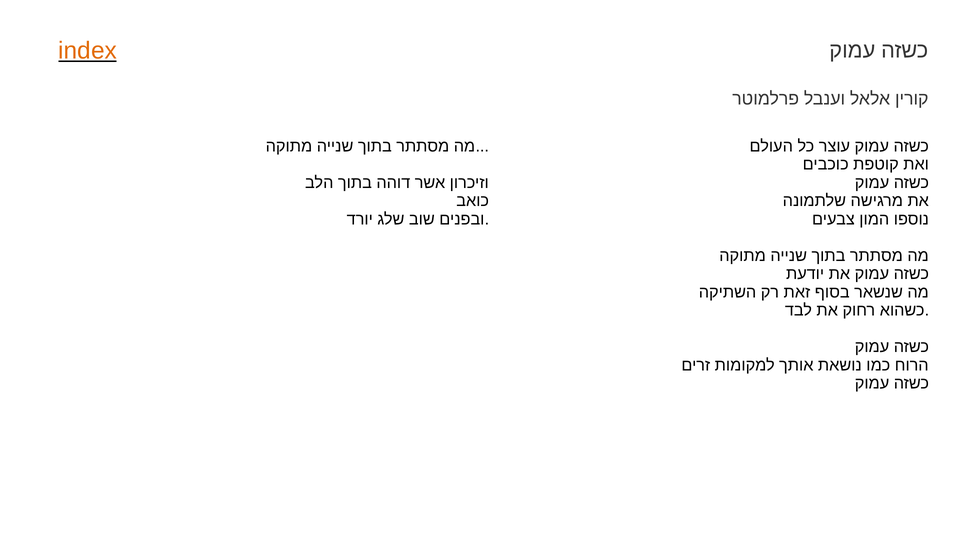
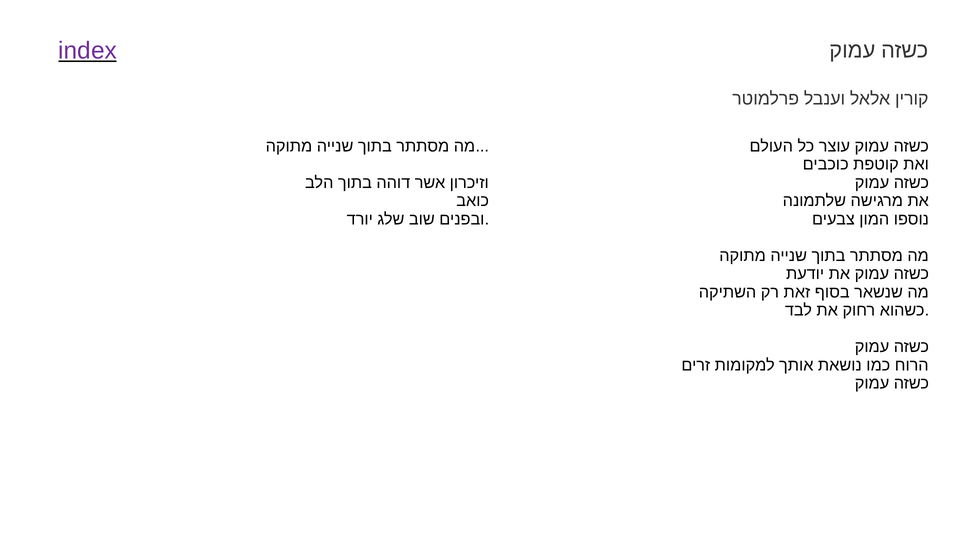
index colour: orange -> purple
